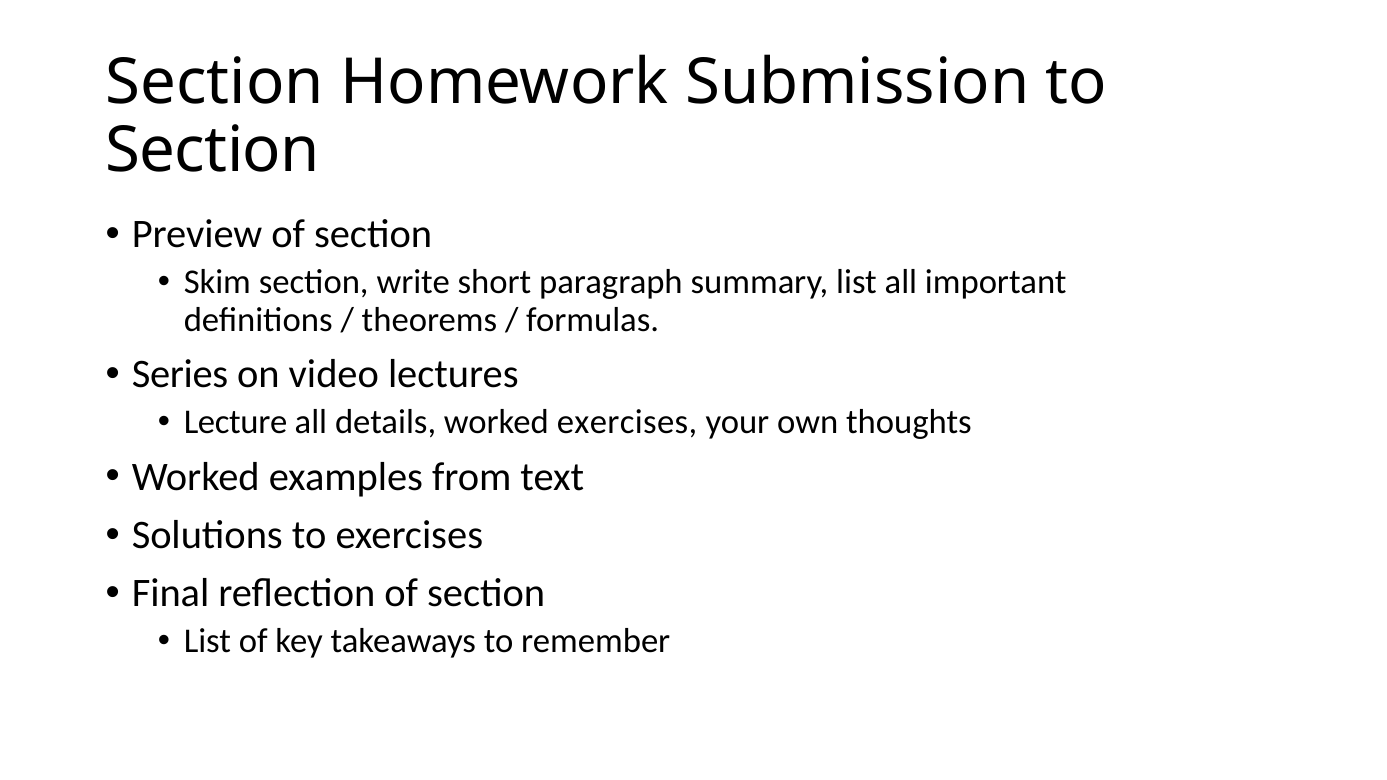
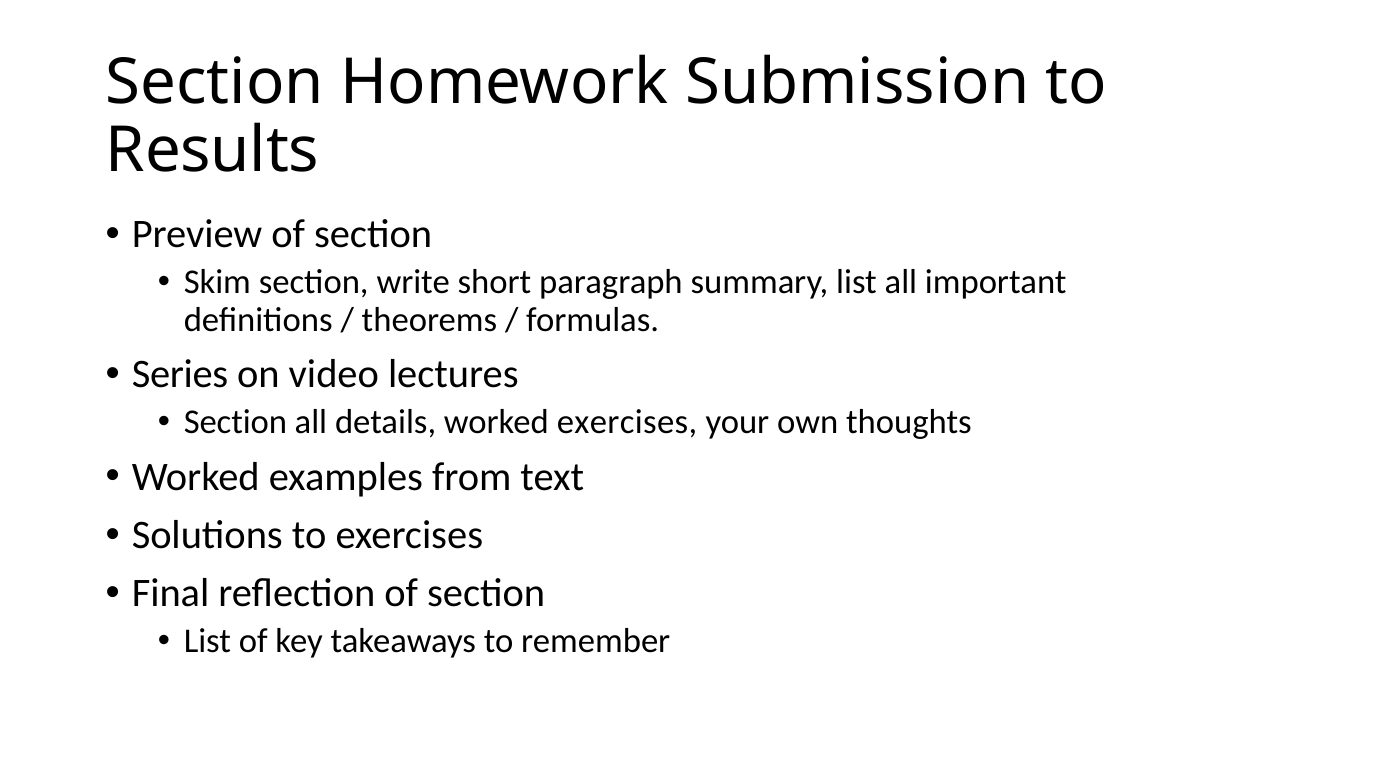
Section at (213, 151): Section -> Results
Lecture at (236, 422): Lecture -> Section
